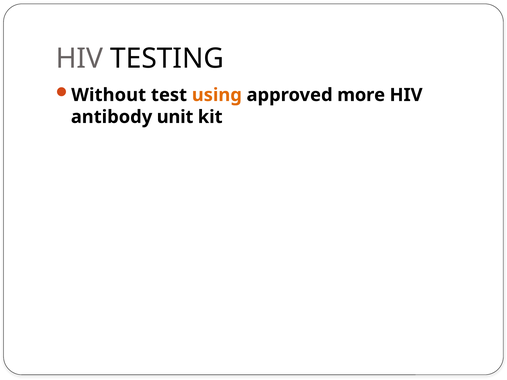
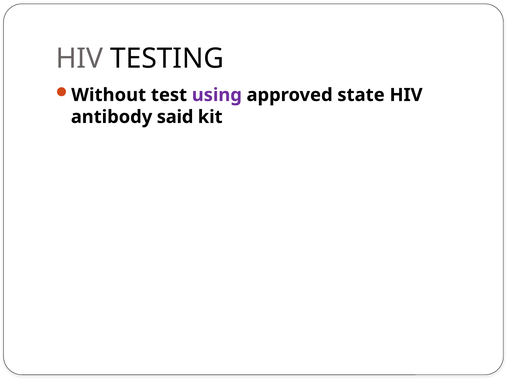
using colour: orange -> purple
more: more -> state
unit: unit -> said
